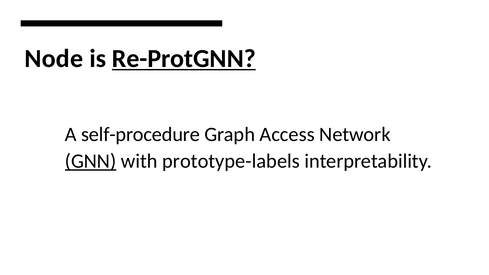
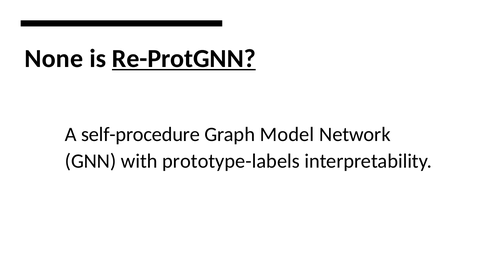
Node: Node -> None
Access: Access -> Model
GNN underline: present -> none
